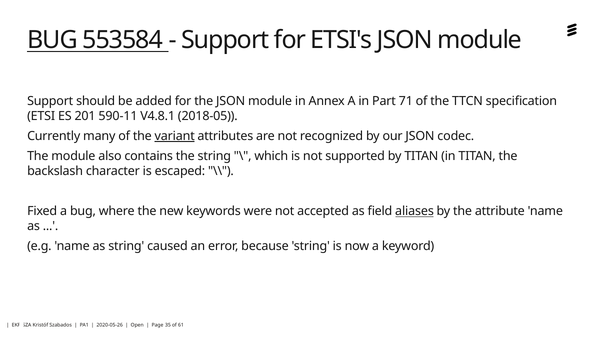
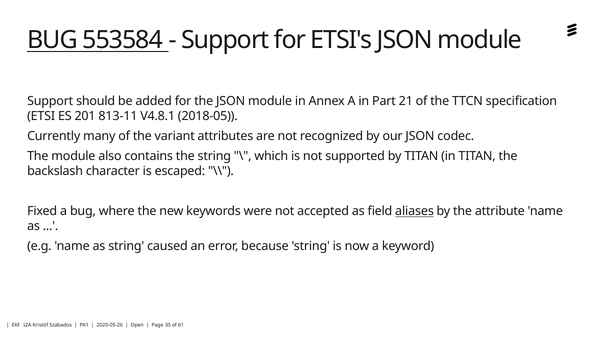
71: 71 -> 21
590-11: 590-11 -> 813-11
variant underline: present -> none
